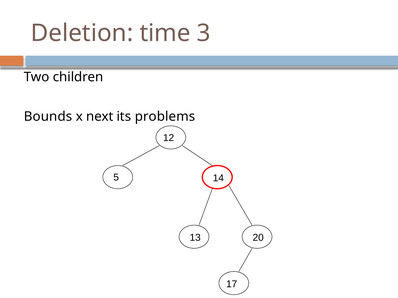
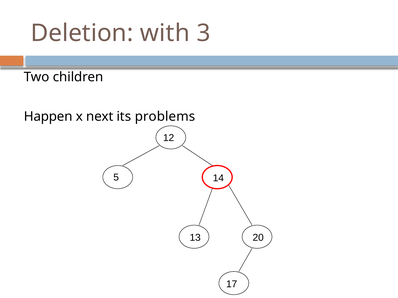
time: time -> with
Bounds: Bounds -> Happen
